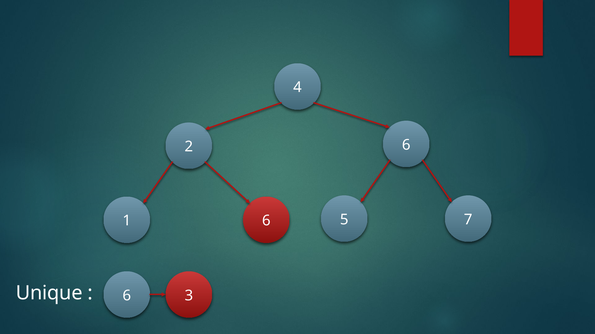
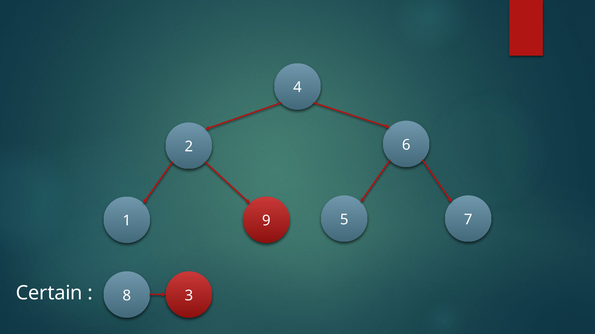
1 6: 6 -> 9
Unique: Unique -> Certain
6 at (127, 296): 6 -> 8
